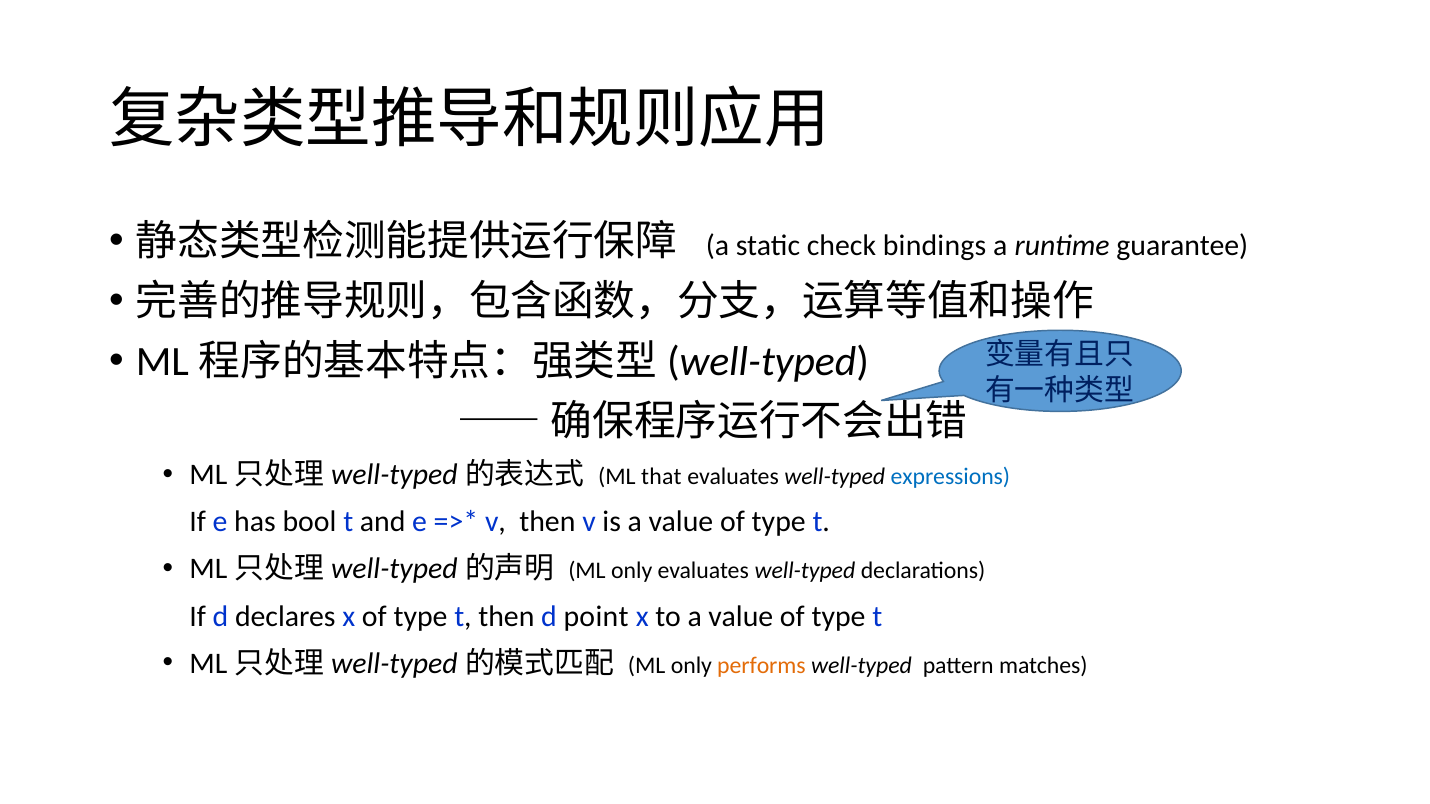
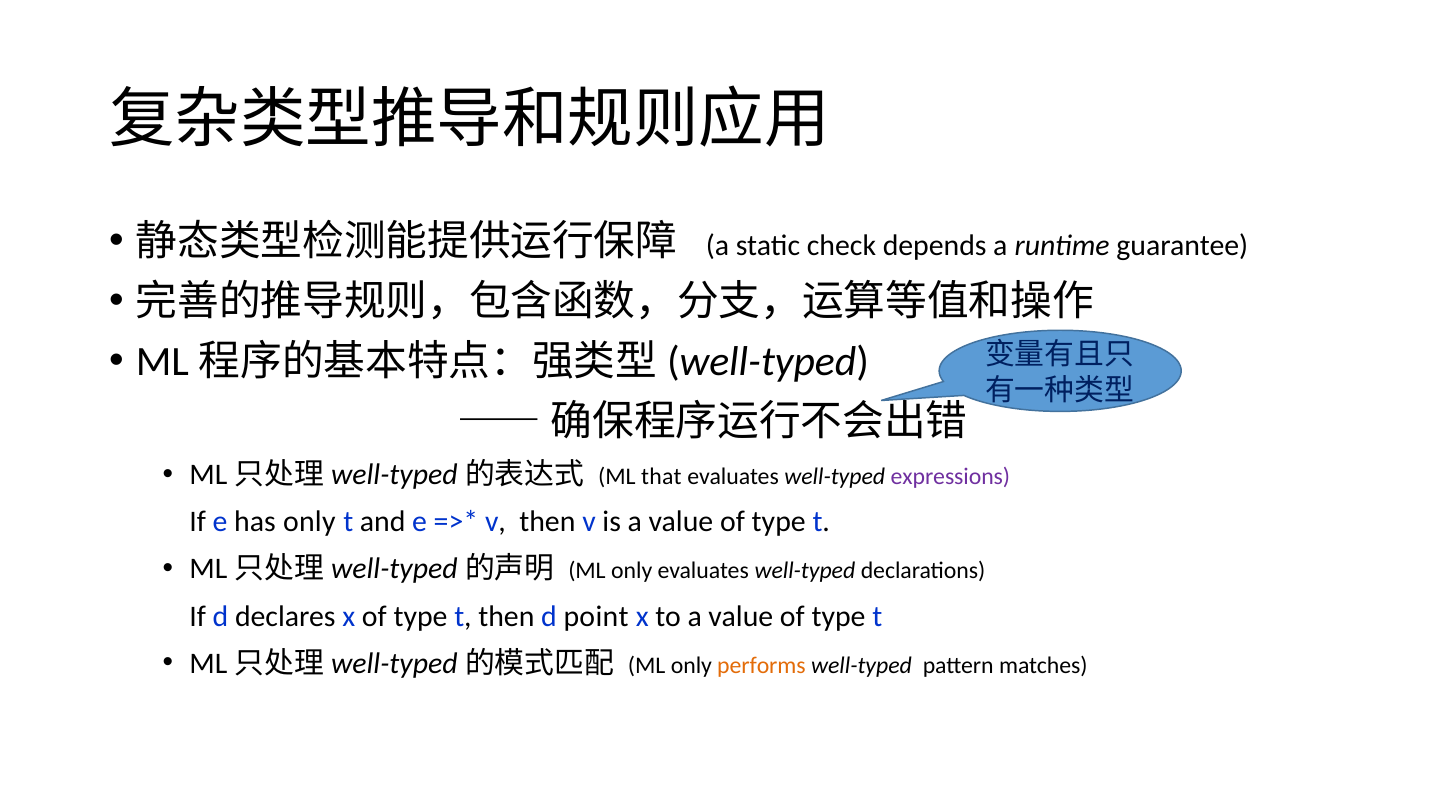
bindings: bindings -> depends
expressions colour: blue -> purple
has bool: bool -> only
